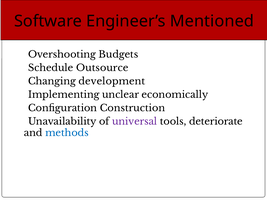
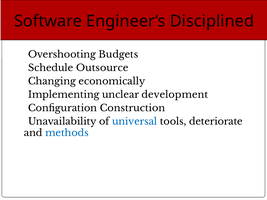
Mentioned: Mentioned -> Disciplined
development: development -> economically
economically: economically -> development
universal colour: purple -> blue
